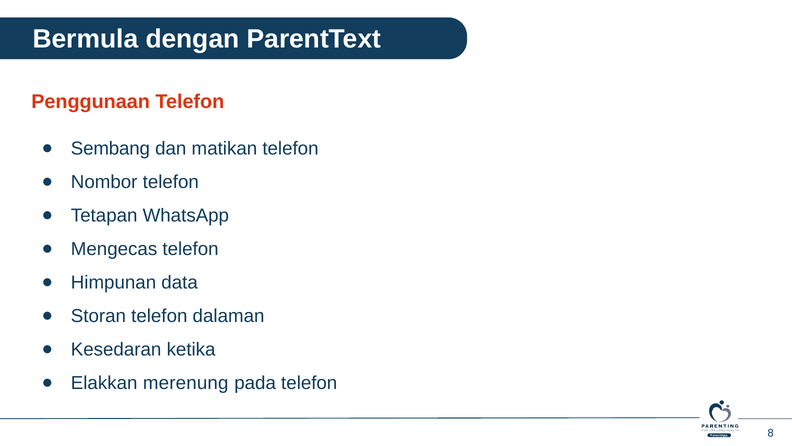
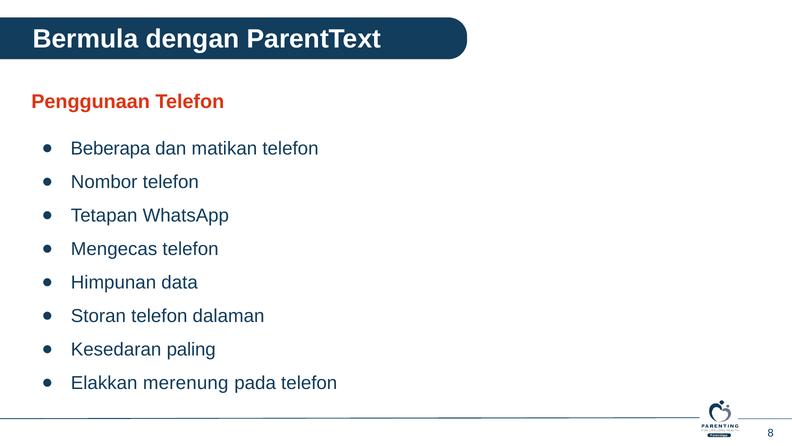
Sembang: Sembang -> Beberapa
ketika: ketika -> paling
